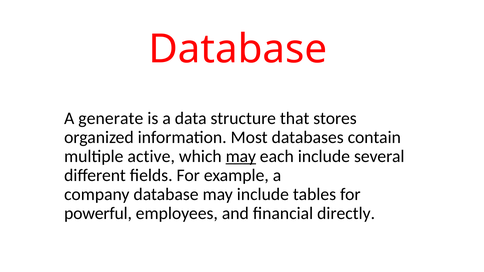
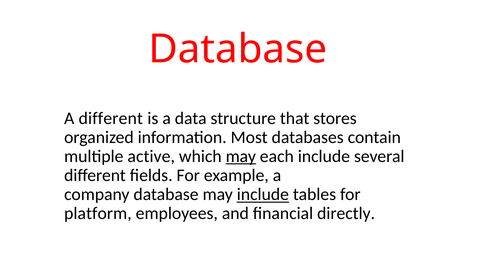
A generate: generate -> different
include at (263, 195) underline: none -> present
powerful: powerful -> platform
